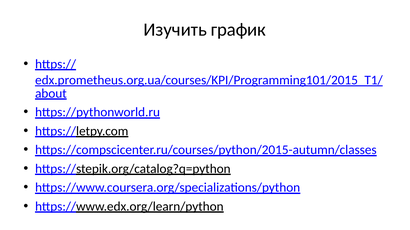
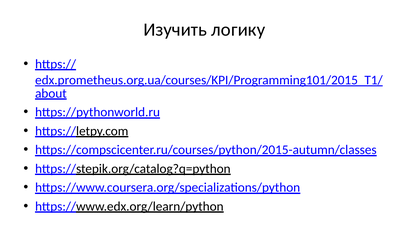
график: график -> логику
